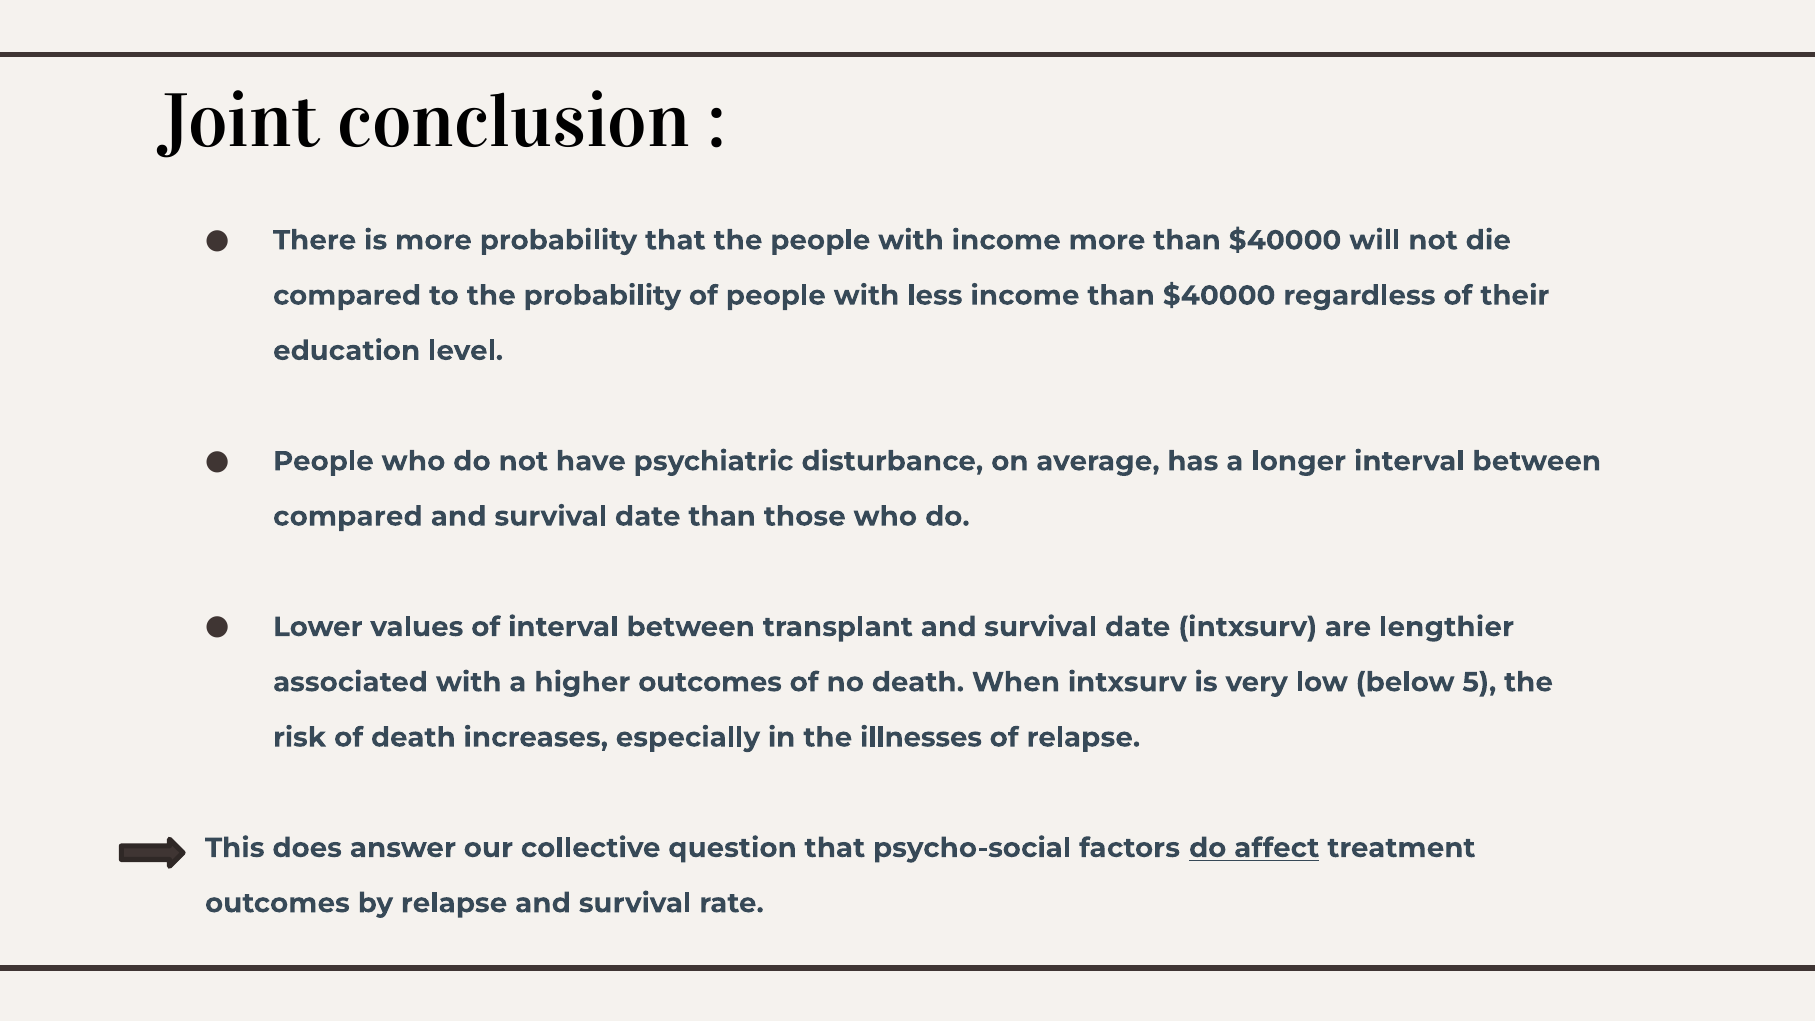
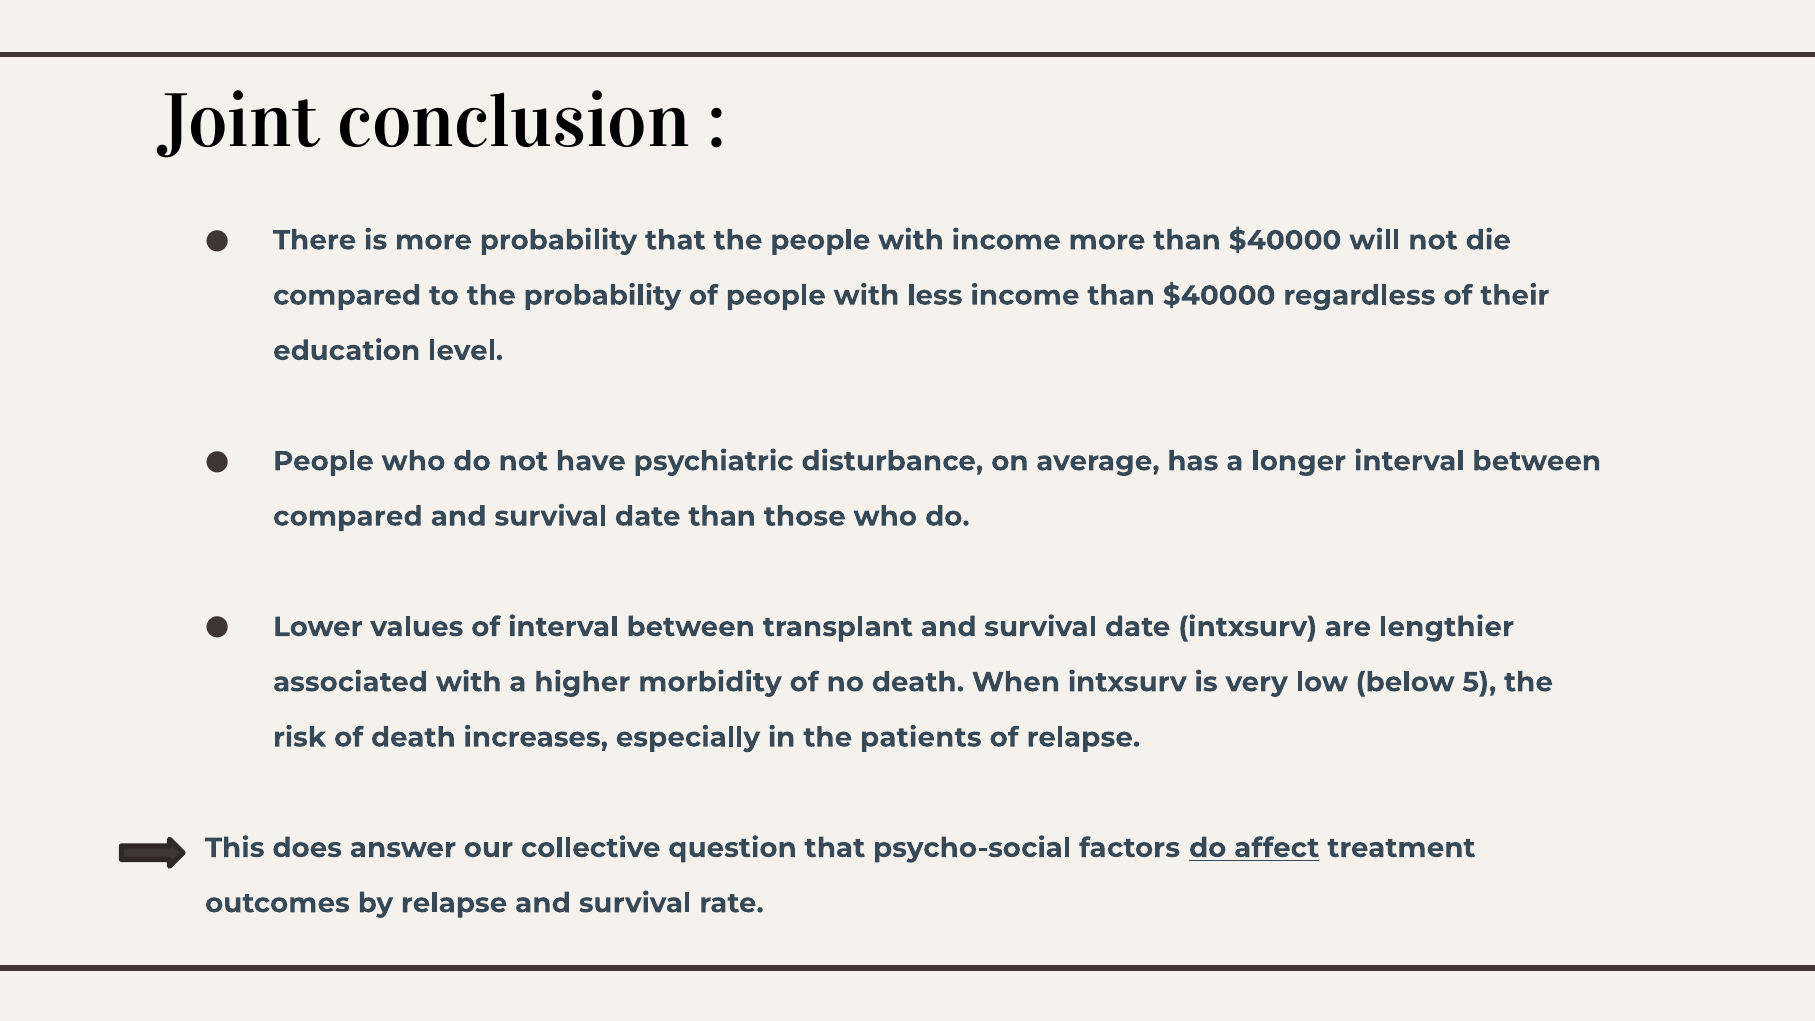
higher outcomes: outcomes -> morbidity
illnesses: illnesses -> patients
